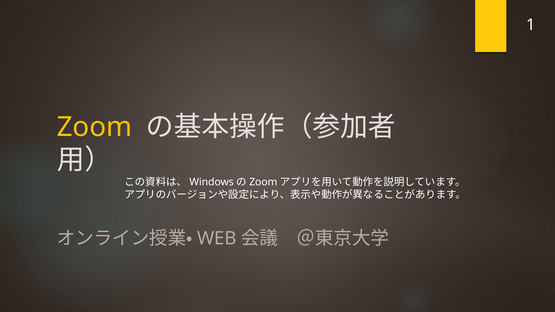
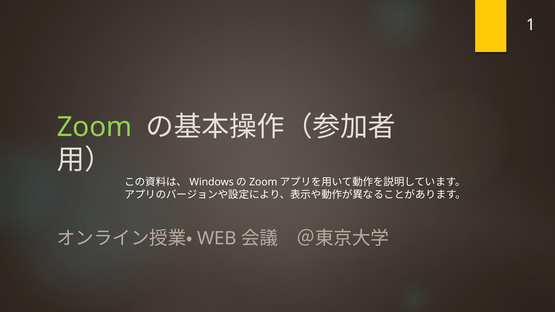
Zoom colour: yellow -> light green
